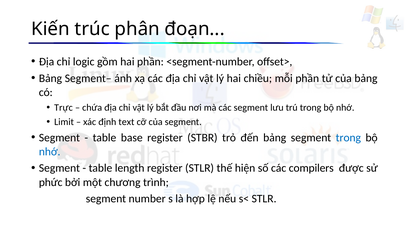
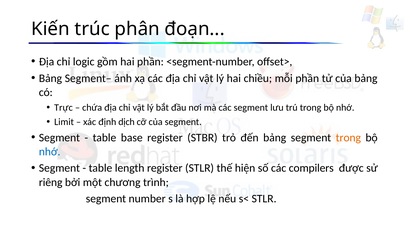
text: text -> dịch
trong at (348, 138) colour: blue -> orange
phức: phức -> riêng
